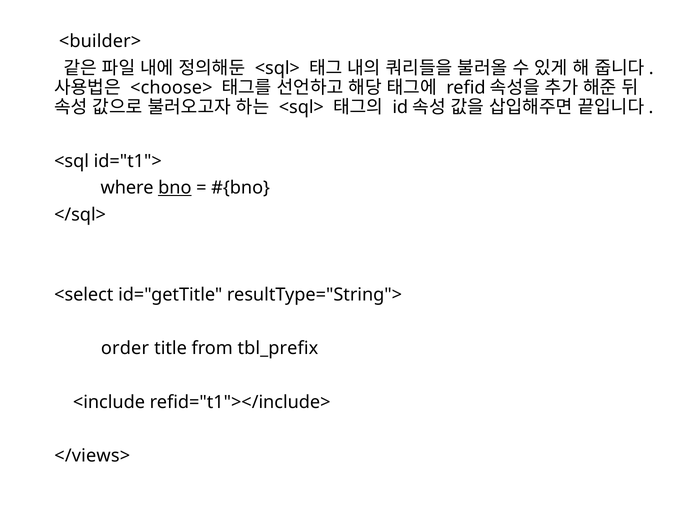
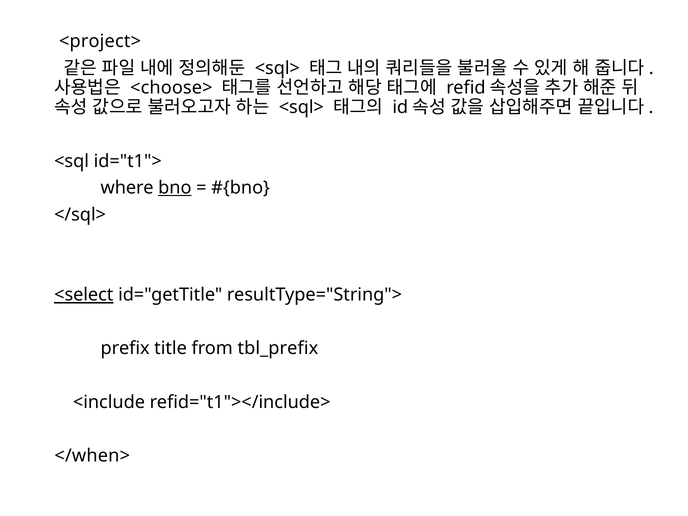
<builder>: <builder> -> <project>
<select underline: none -> present
order: order -> prefix
</views>: </views> -> </when>
